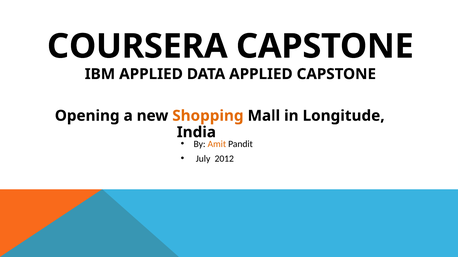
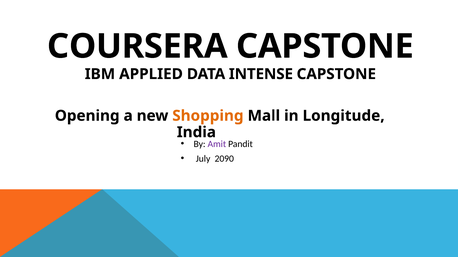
DATA APPLIED: APPLIED -> INTENSE
Amit colour: orange -> purple
2012: 2012 -> 2090
